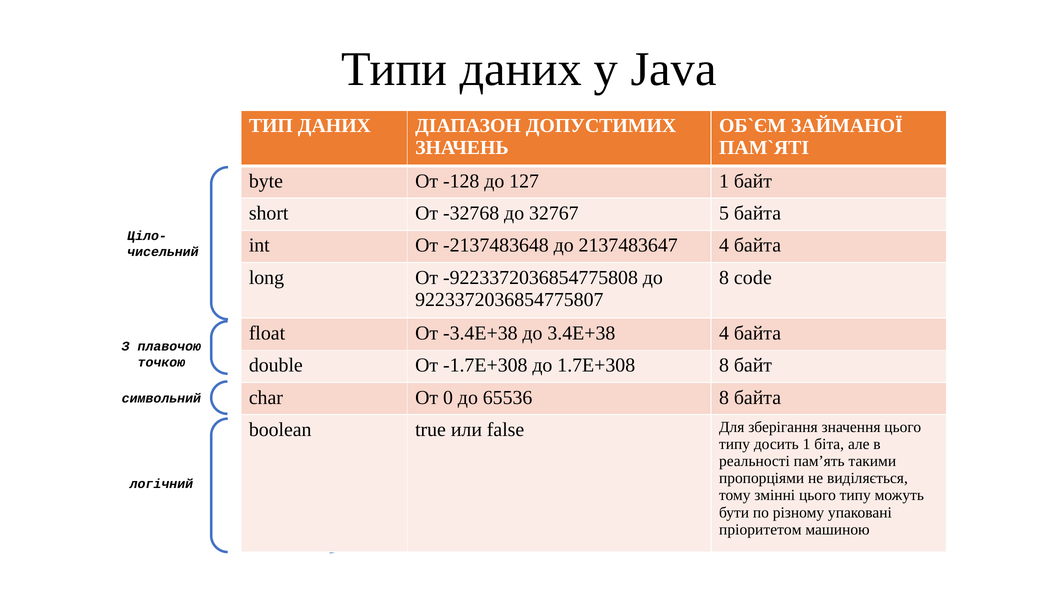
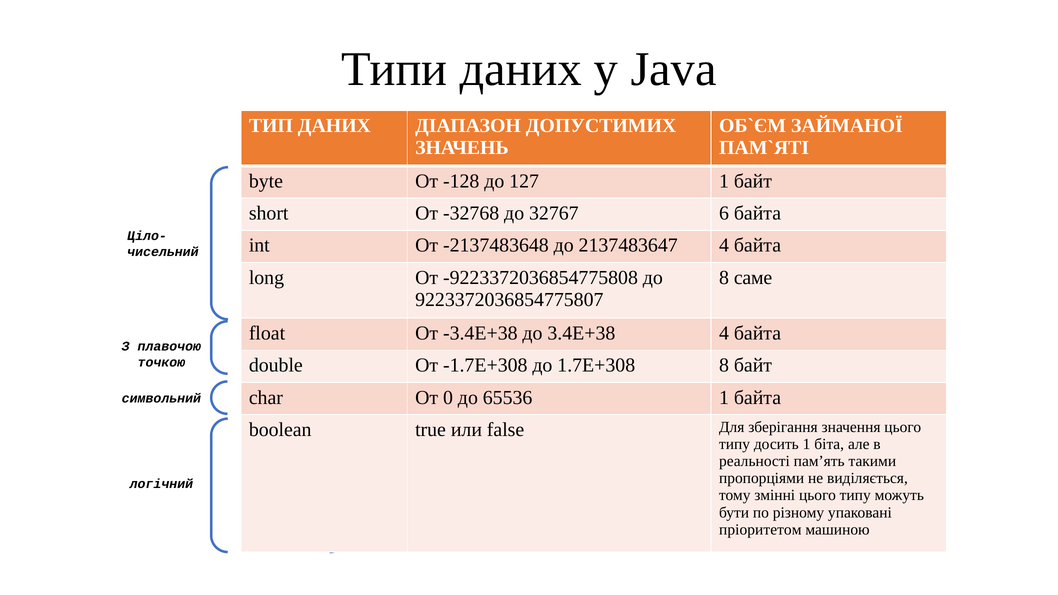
5: 5 -> 6
code: code -> саме
65536 8: 8 -> 1
